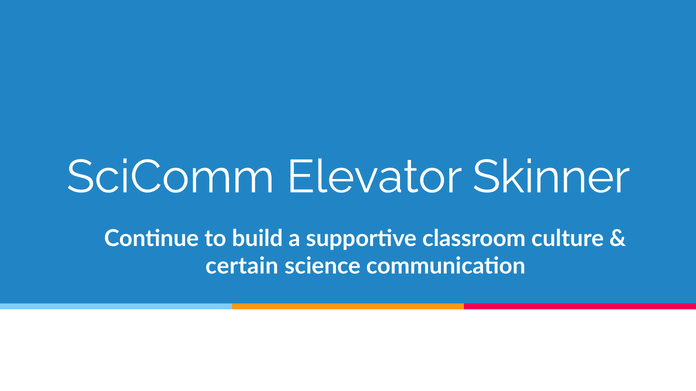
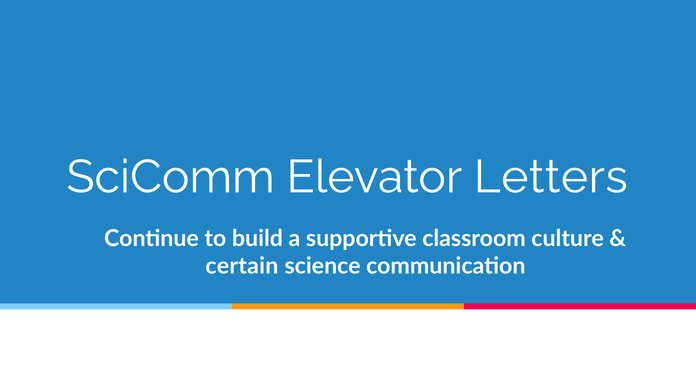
Skinner: Skinner -> Letters
